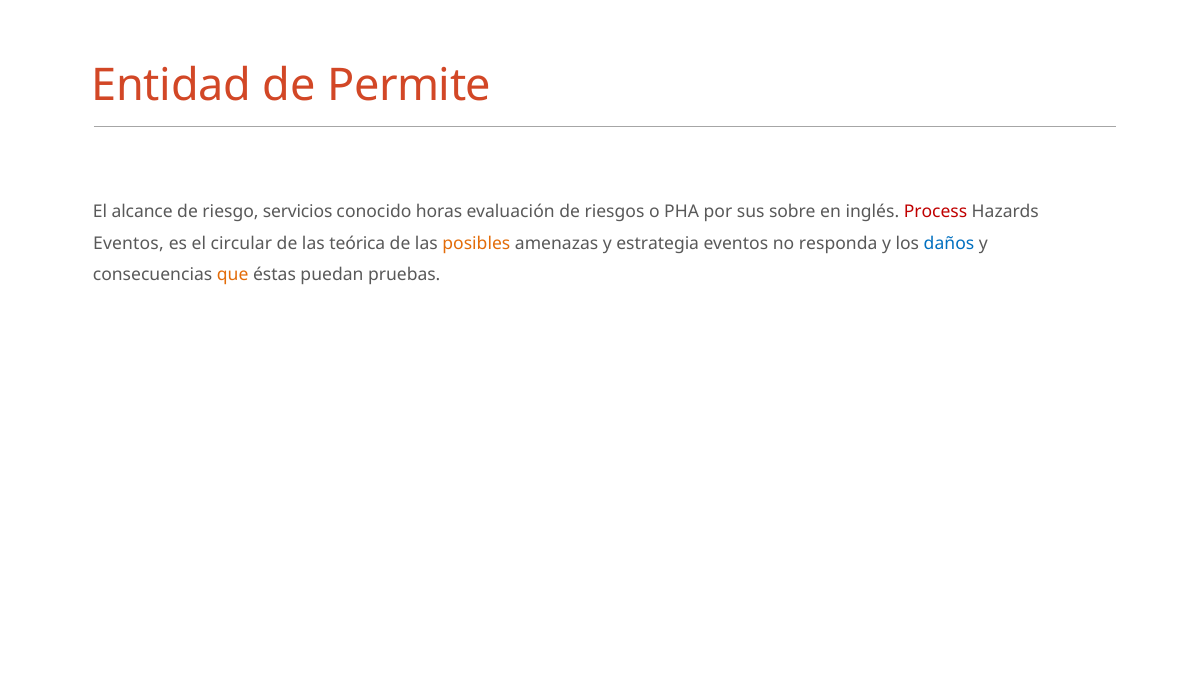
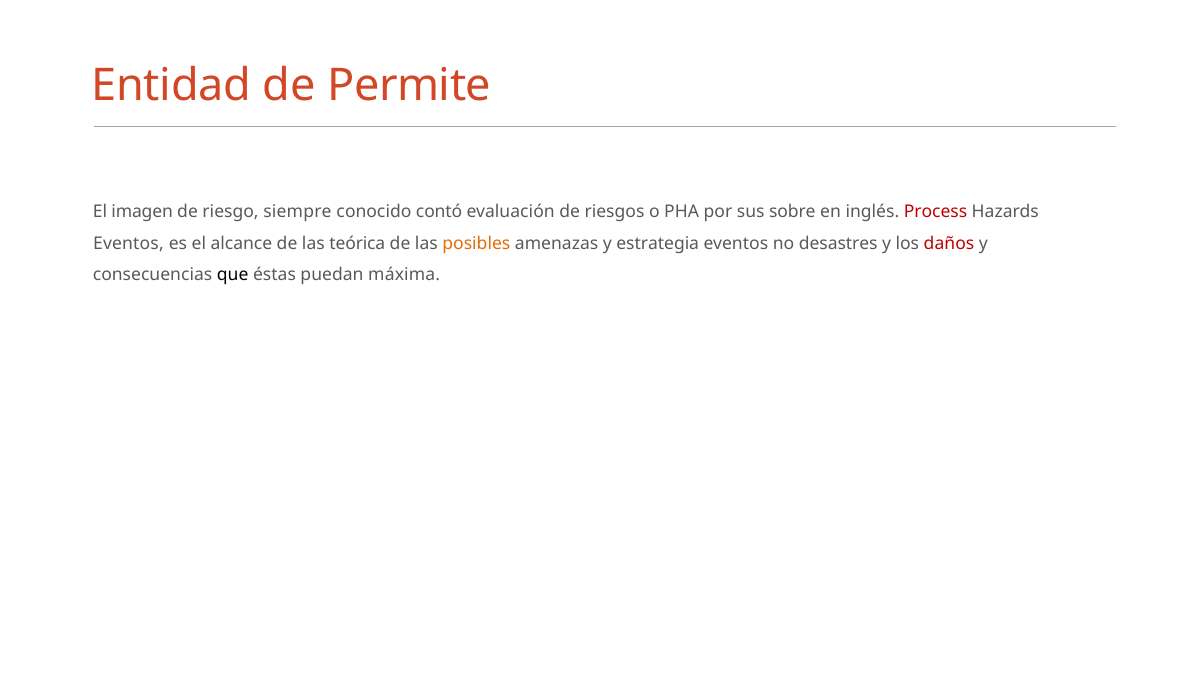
alcance: alcance -> imagen
servicios: servicios -> siempre
horas: horas -> contó
circular: circular -> alcance
responda: responda -> desastres
daños colour: blue -> red
que colour: orange -> black
pruebas: pruebas -> máxima
